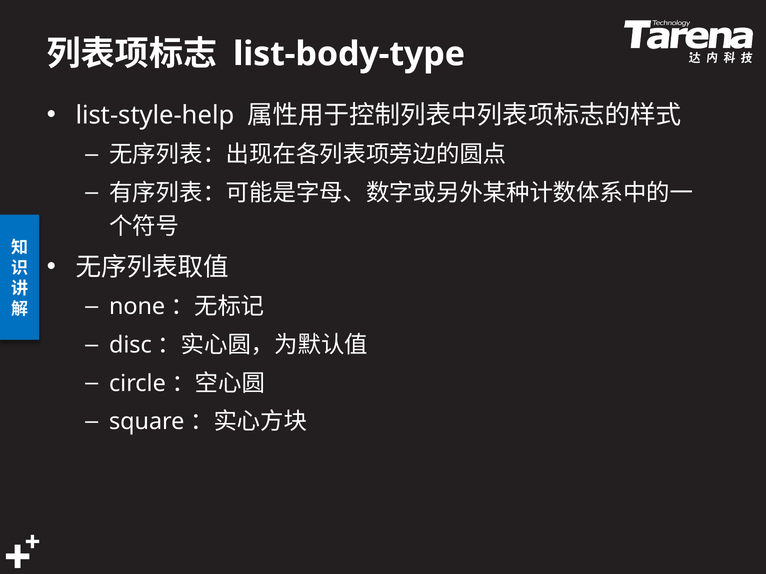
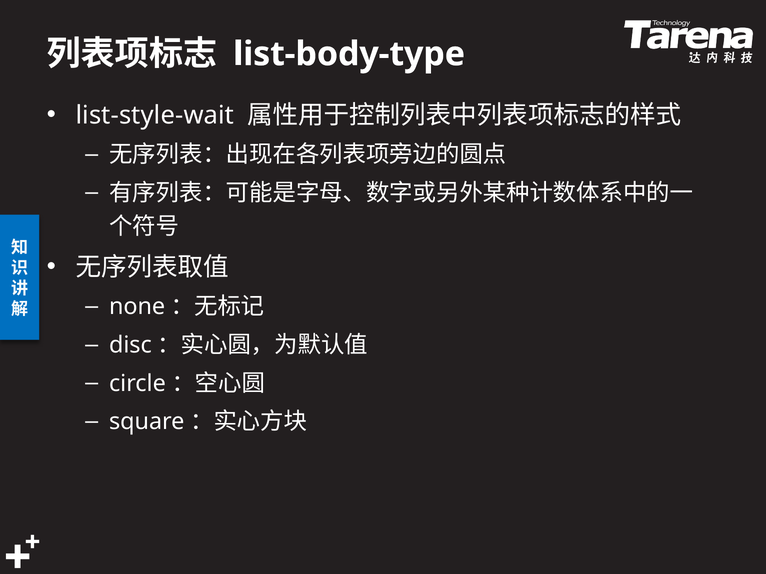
list-style-help: list-style-help -> list-style-wait
